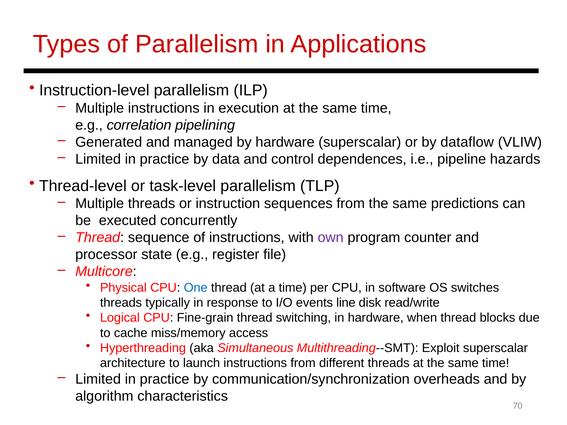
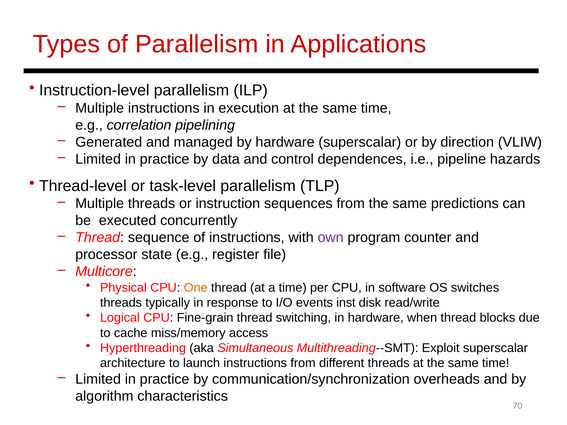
dataflow: dataflow -> direction
One colour: blue -> orange
line: line -> inst
